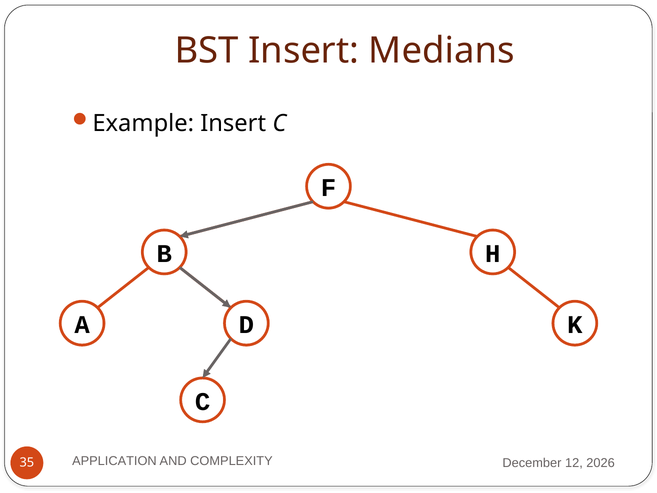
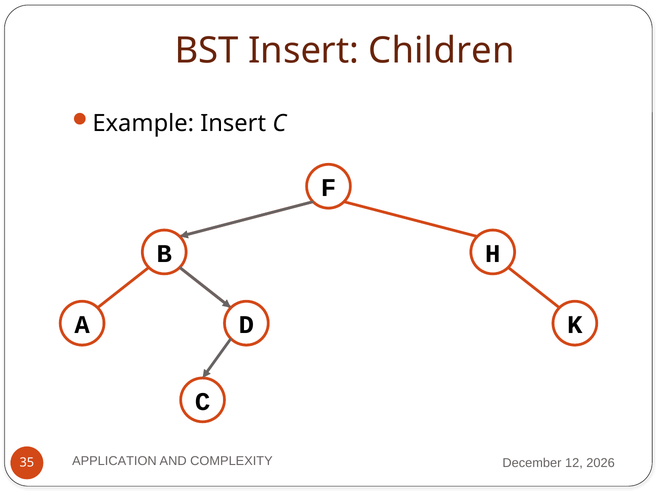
Medians: Medians -> Children
